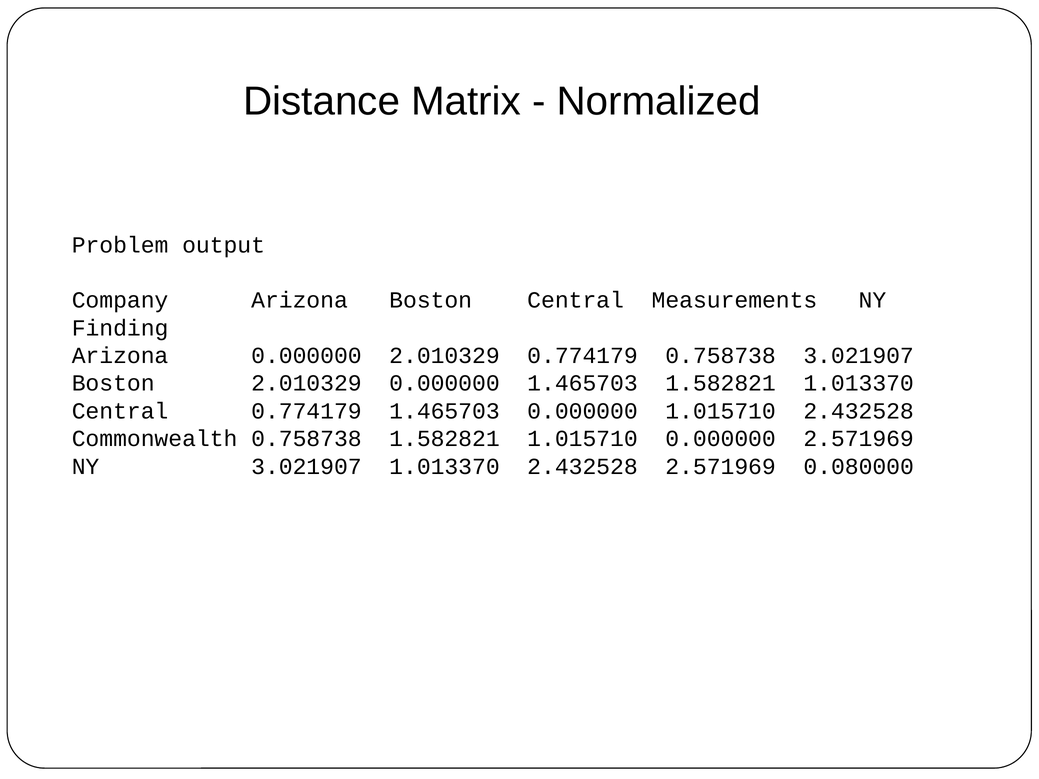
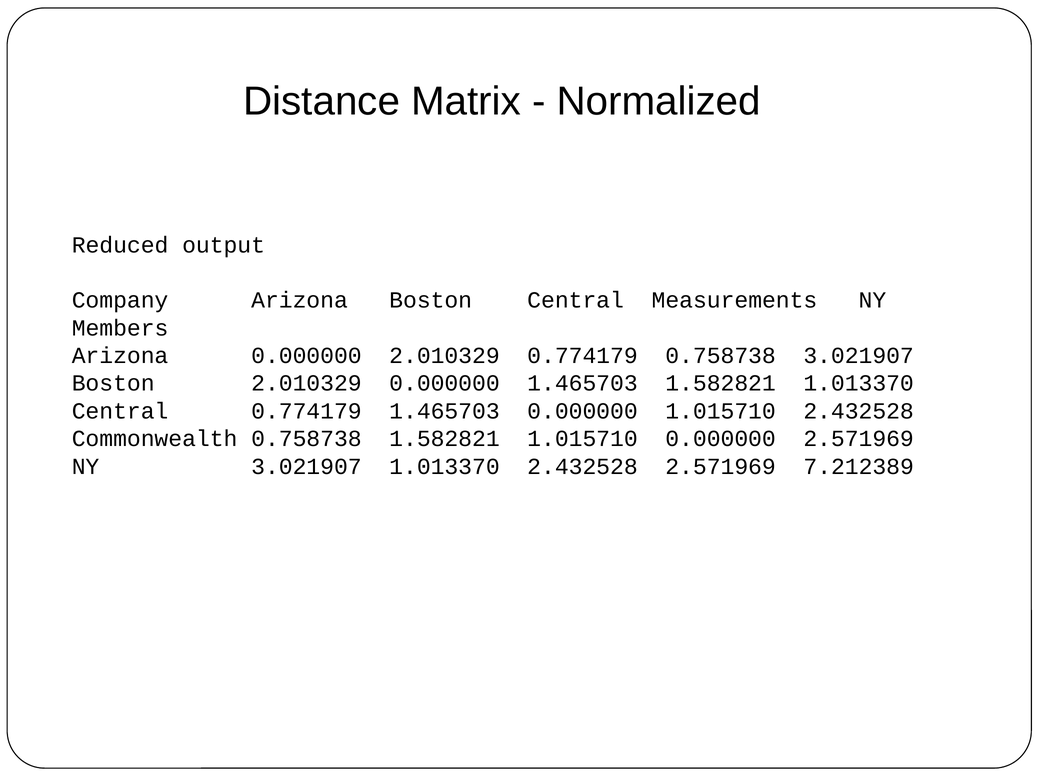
Problem: Problem -> Reduced
Finding: Finding -> Members
0.080000: 0.080000 -> 7.212389
